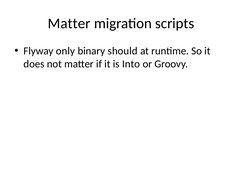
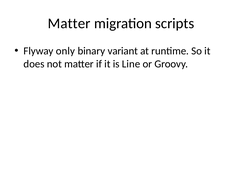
should: should -> variant
Into: Into -> Line
